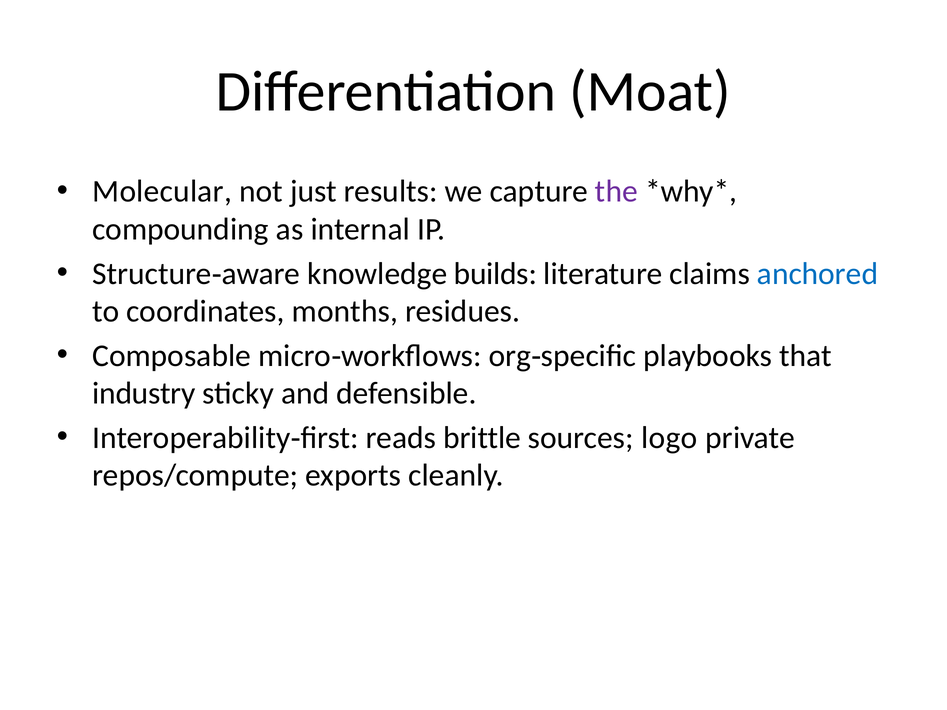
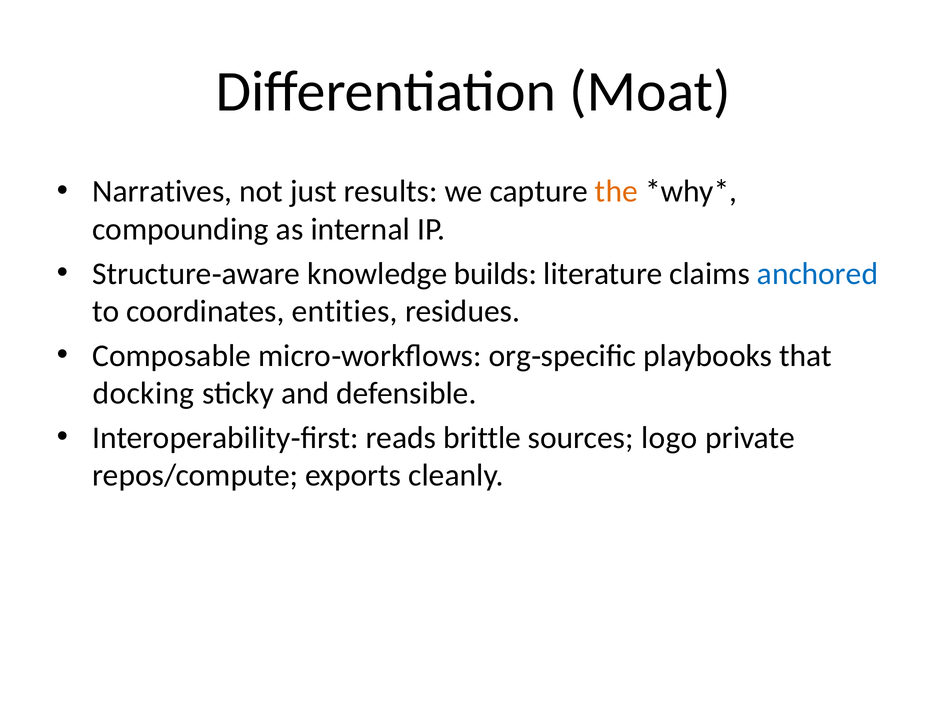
Molecular: Molecular -> Narratives
the colour: purple -> orange
months: months -> entities
industry: industry -> docking
